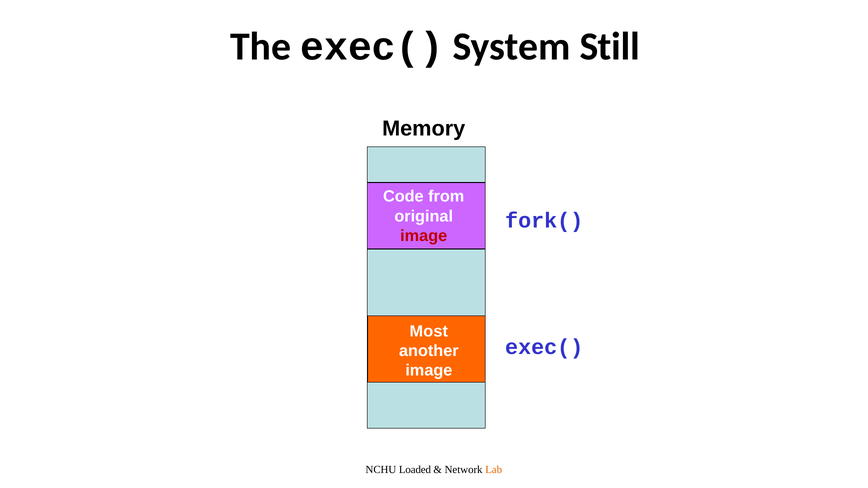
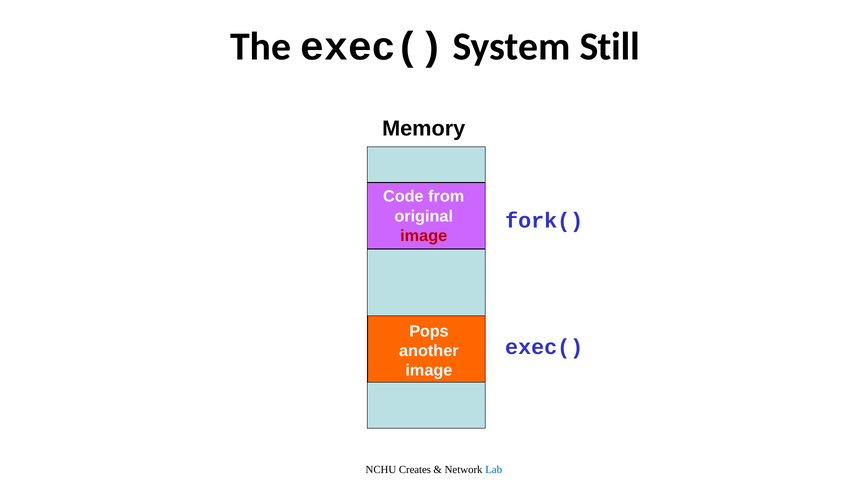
Most: Most -> Pops
Loaded: Loaded -> Creates
Lab colour: orange -> blue
